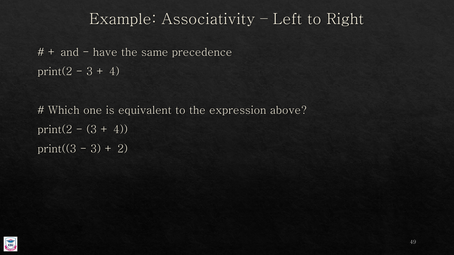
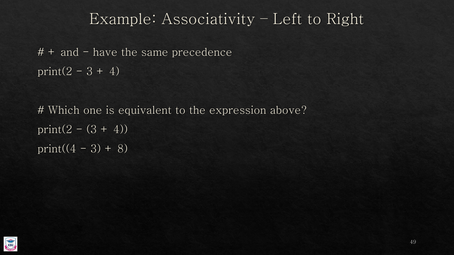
print((3: print((3 -> print((4
2: 2 -> 8
